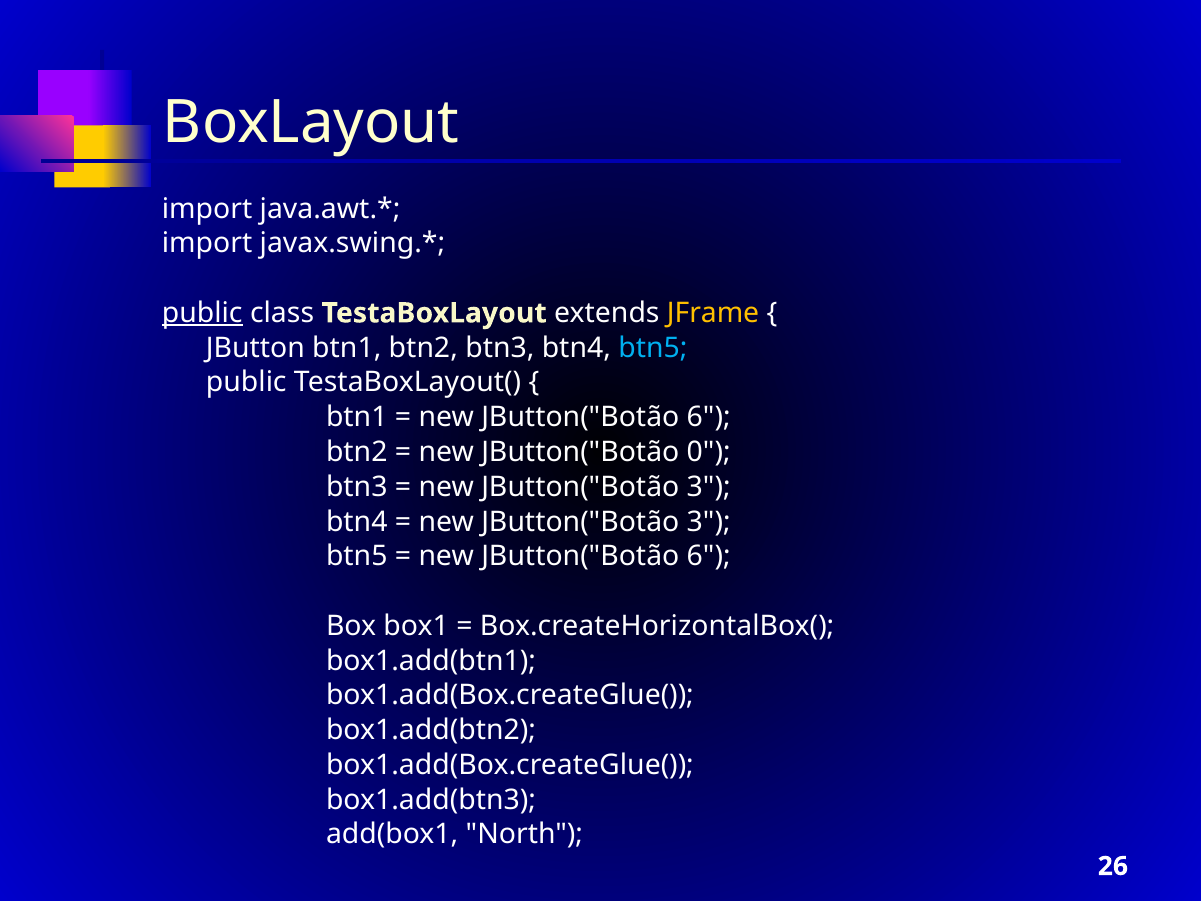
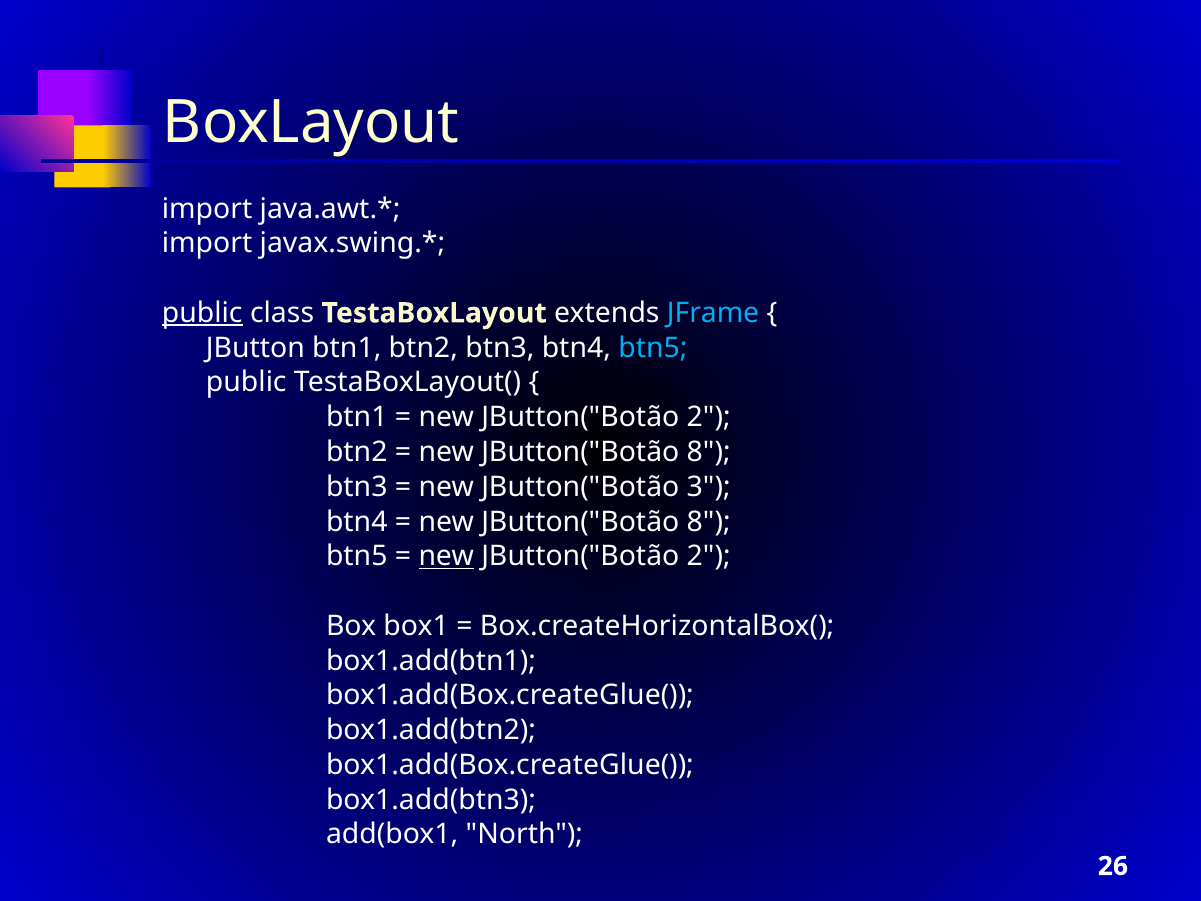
JFrame colour: yellow -> light blue
6 at (709, 417): 6 -> 2
0 at (709, 452): 0 -> 8
3 at (709, 522): 3 -> 8
new at (446, 556) underline: none -> present
6 at (709, 556): 6 -> 2
